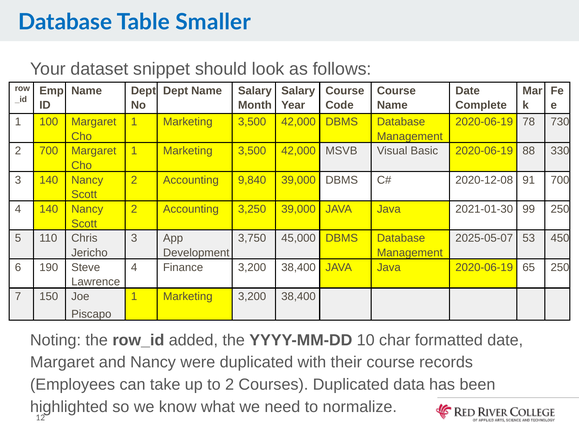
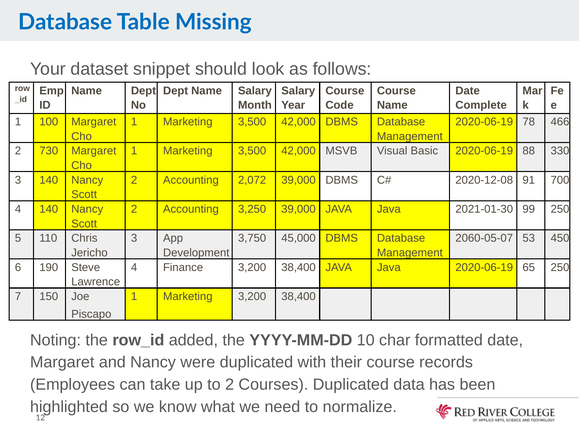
Smaller: Smaller -> Missing
730: 730 -> 466
2 700: 700 -> 730
9,840: 9,840 -> 2,072
2025-05-07: 2025-05-07 -> 2060-05-07
